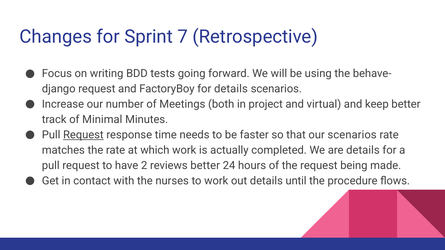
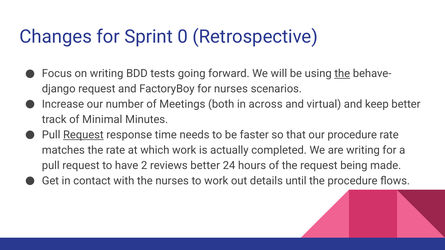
7: 7 -> 0
the at (342, 74) underline: none -> present
for details: details -> nurses
project: project -> across
our scenarios: scenarios -> procedure
are details: details -> writing
